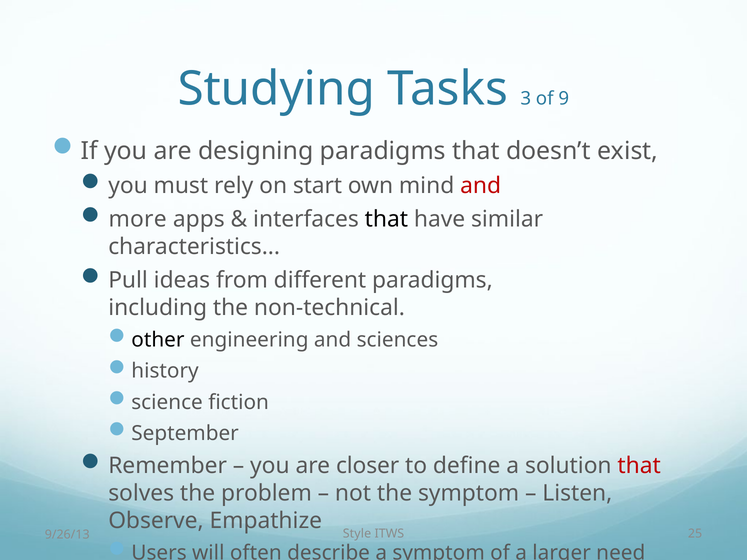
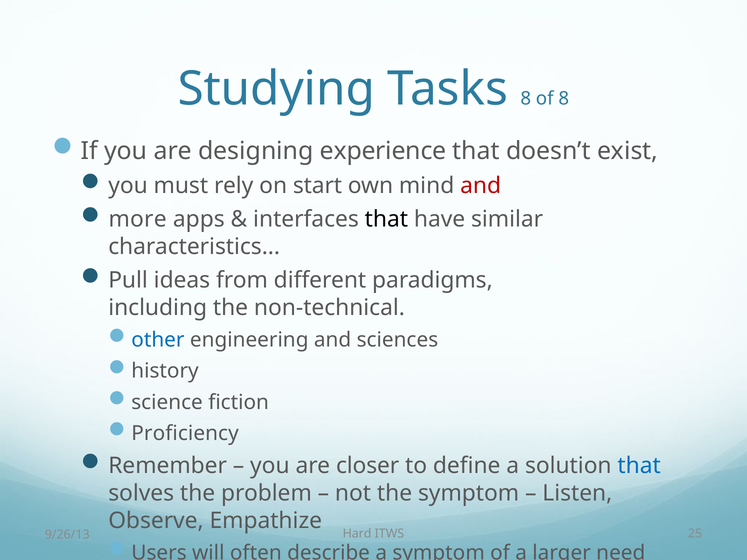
Tasks 3: 3 -> 8
of 9: 9 -> 8
designing paradigms: paradigms -> experience
other colour: black -> blue
September: September -> Proficiency
that at (639, 466) colour: red -> blue
Style: Style -> Hard
